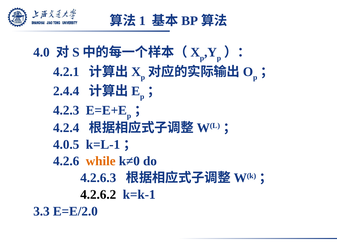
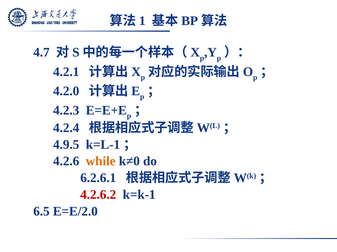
4.0: 4.0 -> 4.7
2.4.4: 2.4.4 -> 4.2.0
4.0.5: 4.0.5 -> 4.9.5
4.2.6.3: 4.2.6.3 -> 6.2.6.1
4.2.6.2 colour: black -> red
3.3: 3.3 -> 6.5
